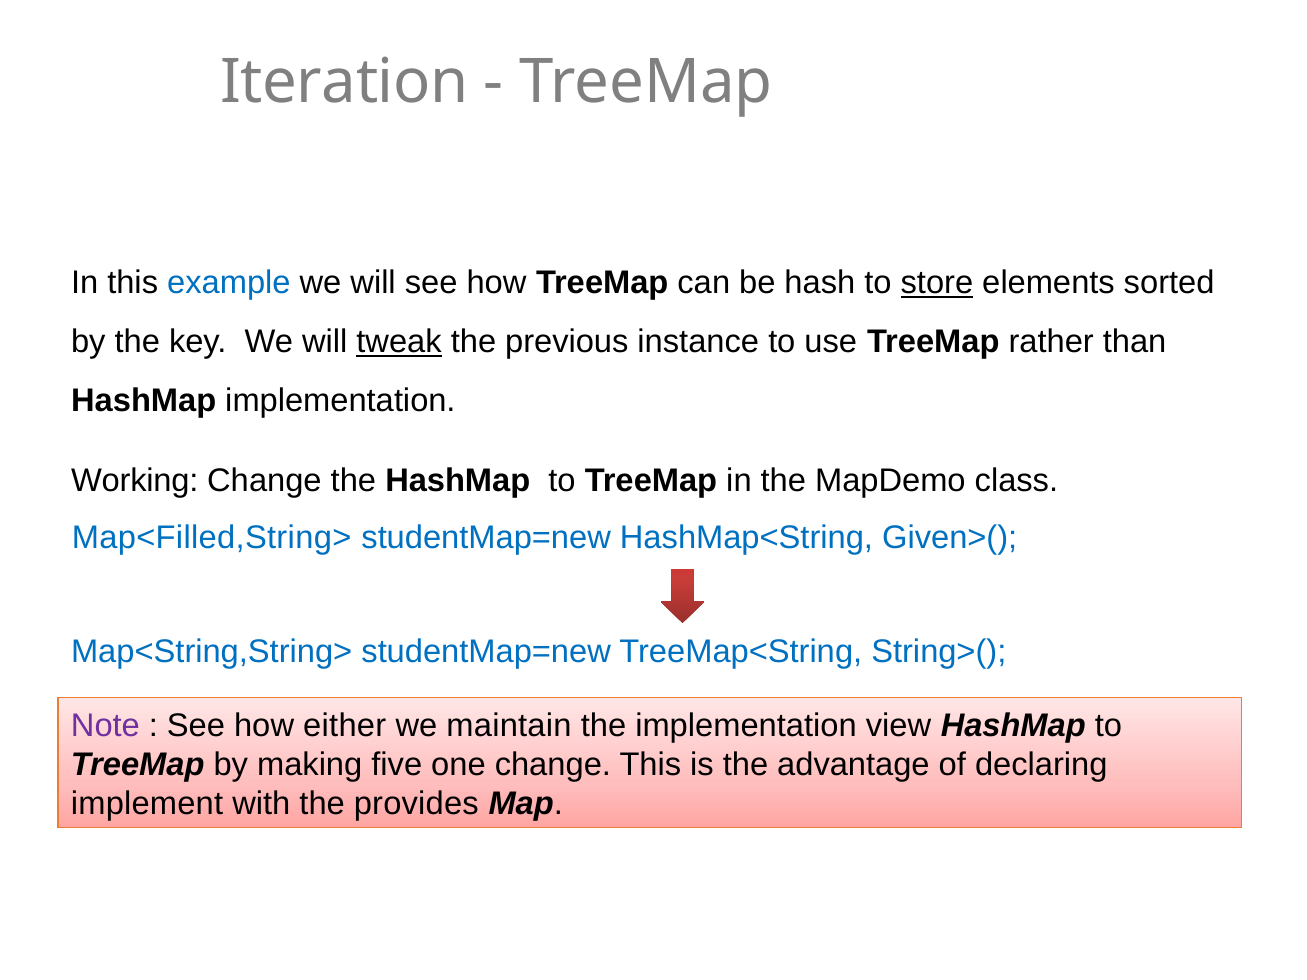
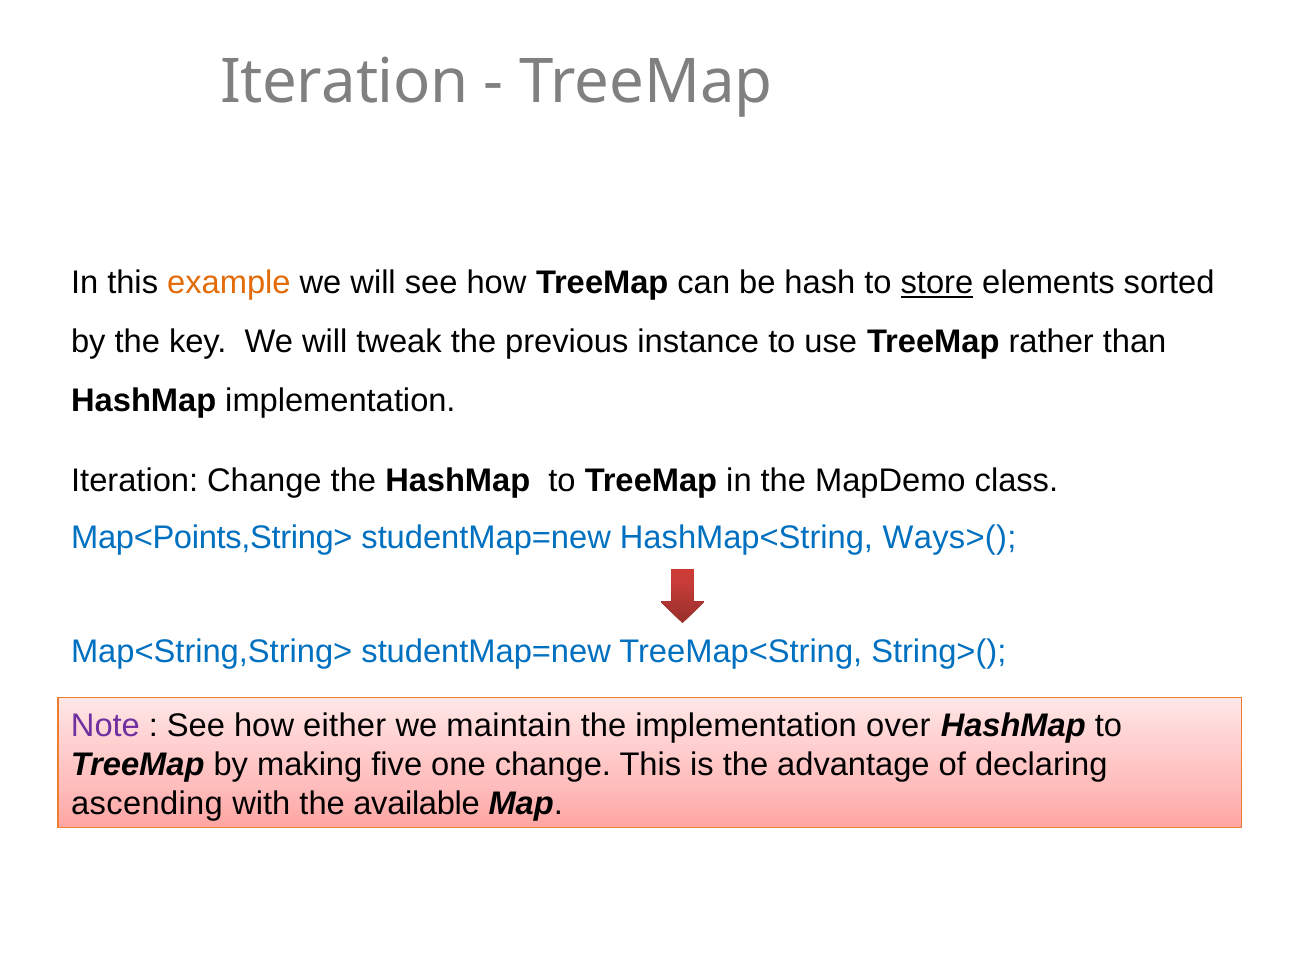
example colour: blue -> orange
tweak underline: present -> none
Working at (135, 481): Working -> Iteration
Map<Filled,String>: Map<Filled,String> -> Map<Points,String>
Given>(: Given>( -> Ways>(
view: view -> over
implement: implement -> ascending
provides: provides -> available
